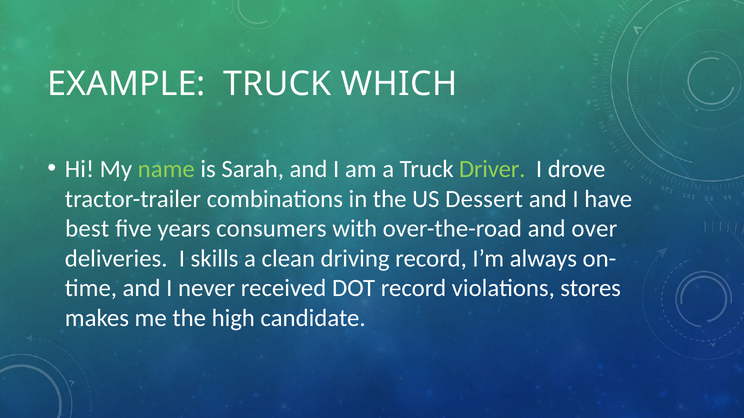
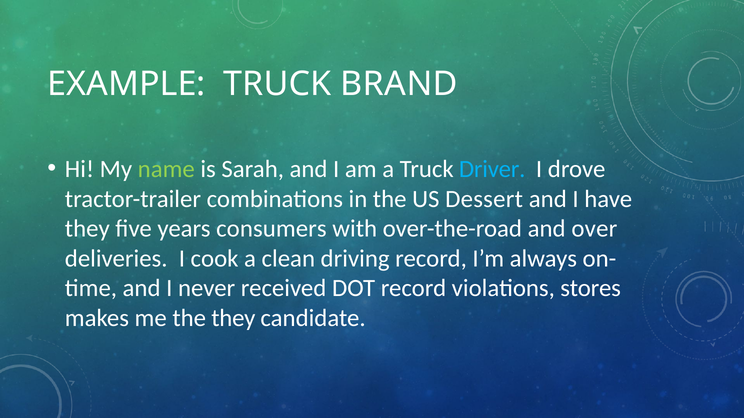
WHICH: WHICH -> BRAND
Driver colour: light green -> light blue
best at (87, 229): best -> they
skills: skills -> cook
the high: high -> they
